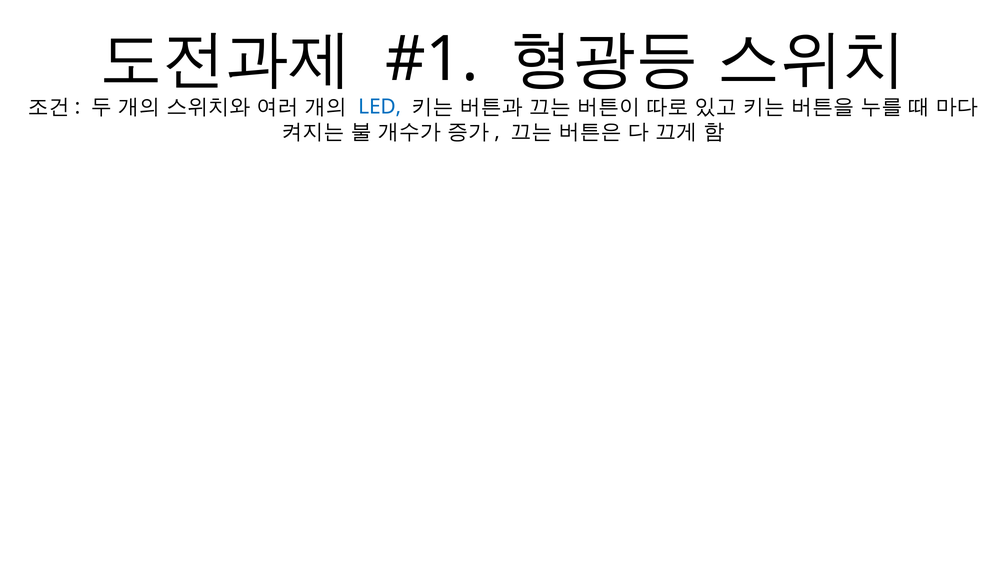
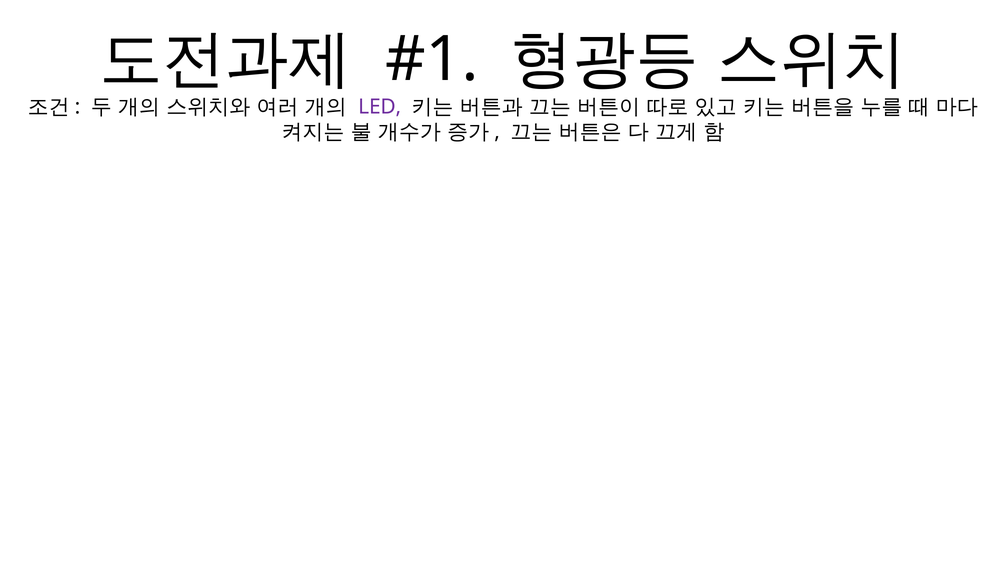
LED colour: blue -> purple
